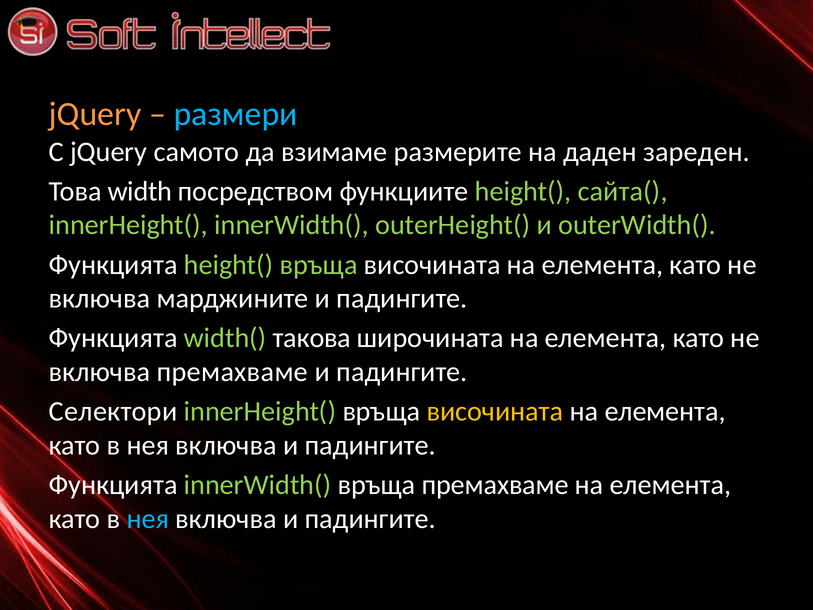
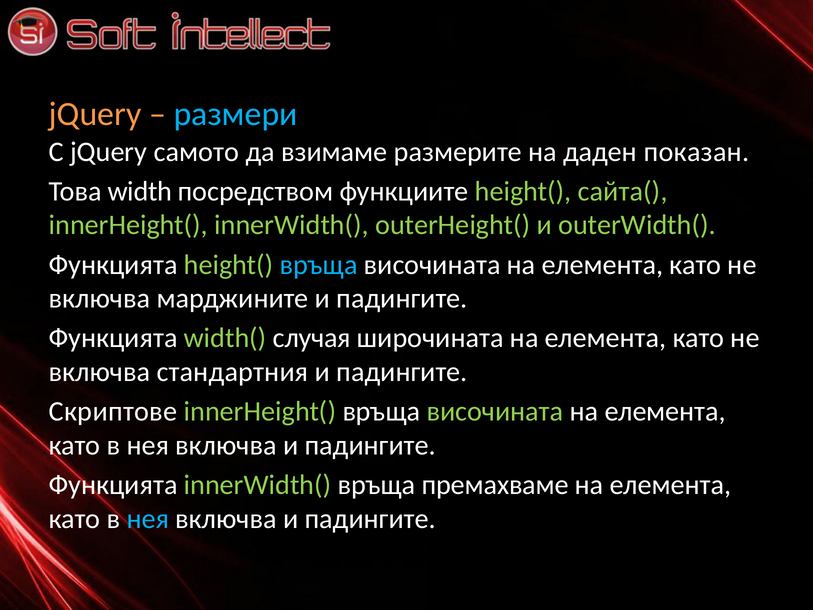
зареден: зареден -> показан
връща at (319, 265) colour: light green -> light blue
такова: такова -> случая
включва премахваме: премахваме -> стандартния
Селектори: Селектори -> Скриптове
височината at (495, 411) colour: yellow -> light green
